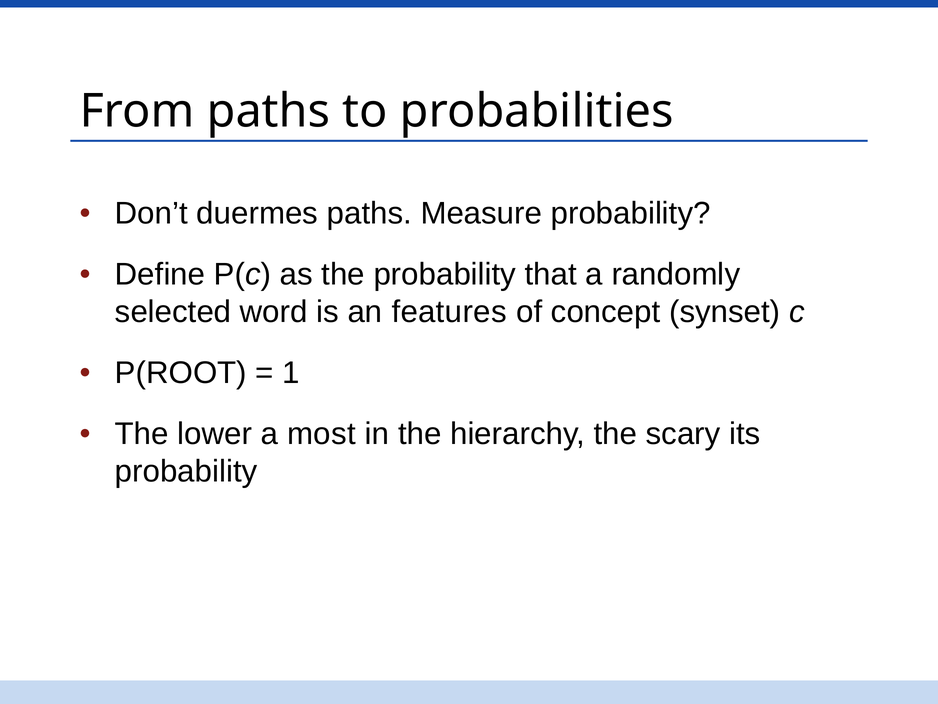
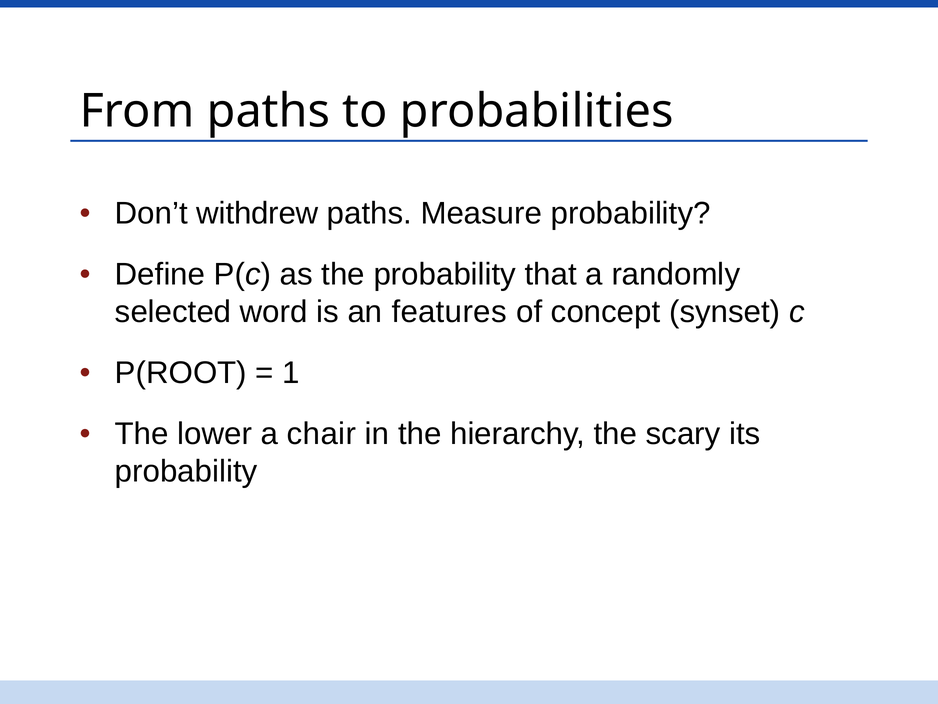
duermes: duermes -> withdrew
most: most -> chair
